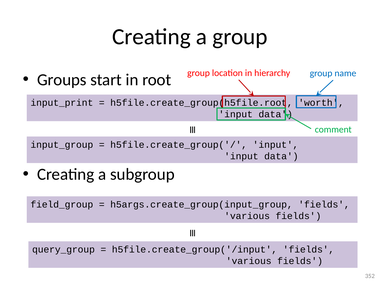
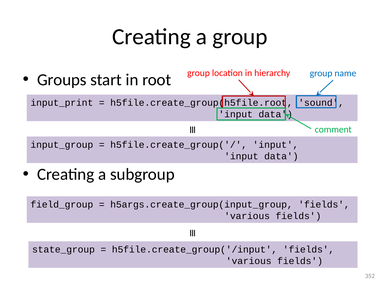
worth: worth -> sound
query_group: query_group -> state_group
